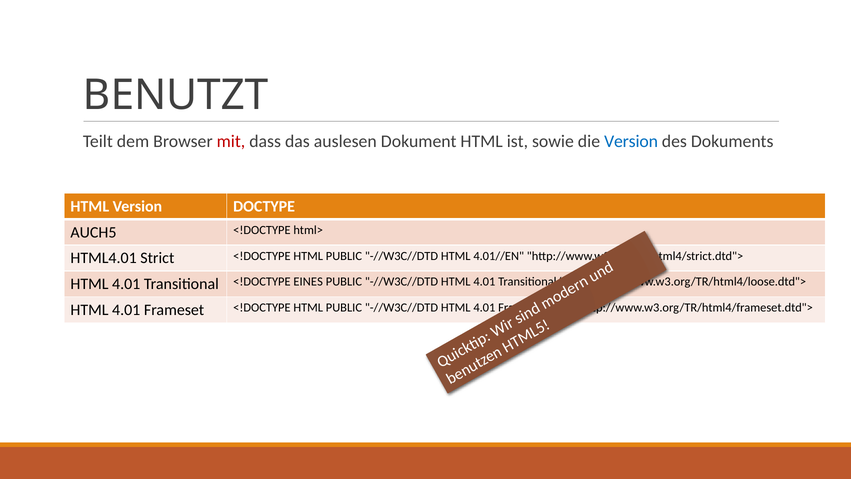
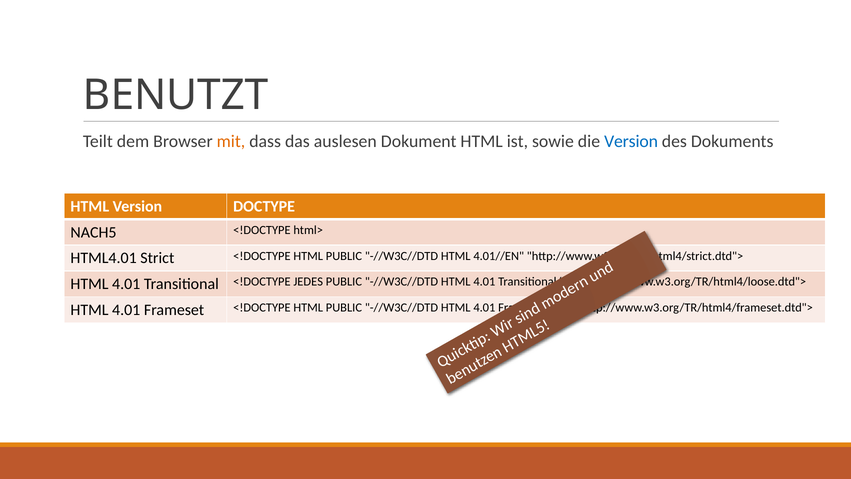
mit colour: red -> orange
AUCH5: AUCH5 -> NACH5
EINES: EINES -> JEDES
